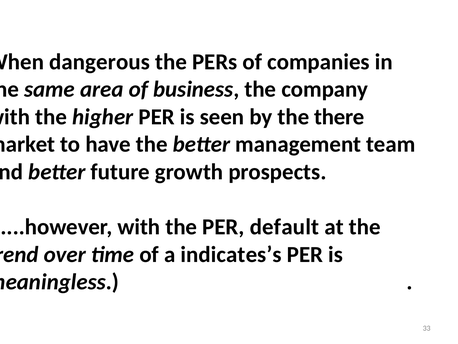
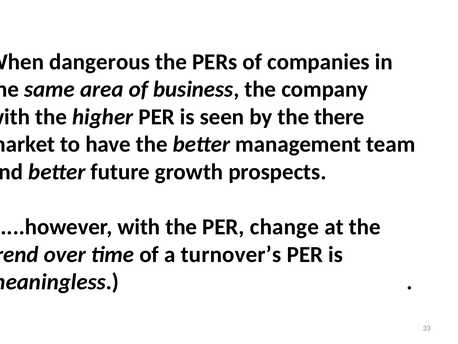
default: default -> change
indicates’s: indicates’s -> turnover’s
